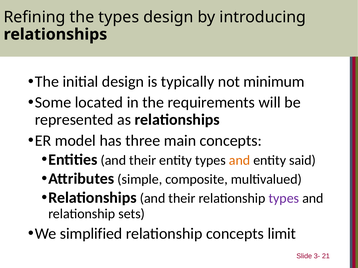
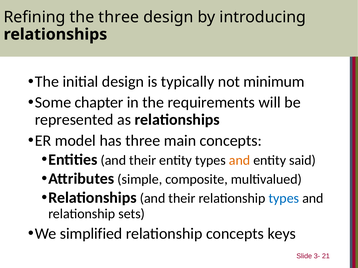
the types: types -> three
located: located -> chapter
types at (284, 199) colour: purple -> blue
limit: limit -> keys
